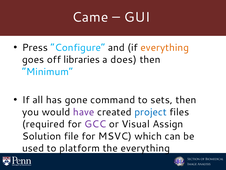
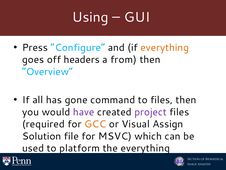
Came: Came -> Using
libraries: libraries -> headers
does: does -> from
Minimum: Minimum -> Overview
to sets: sets -> files
project colour: blue -> purple
GCC colour: purple -> orange
